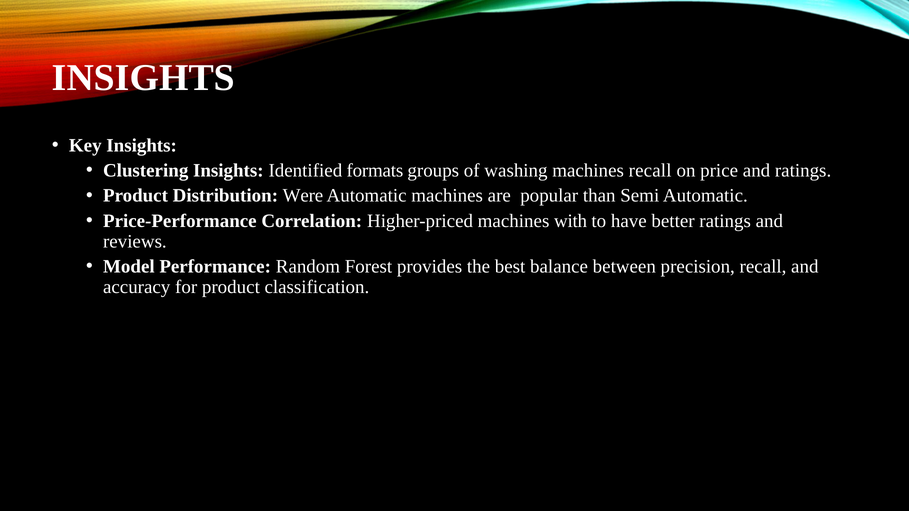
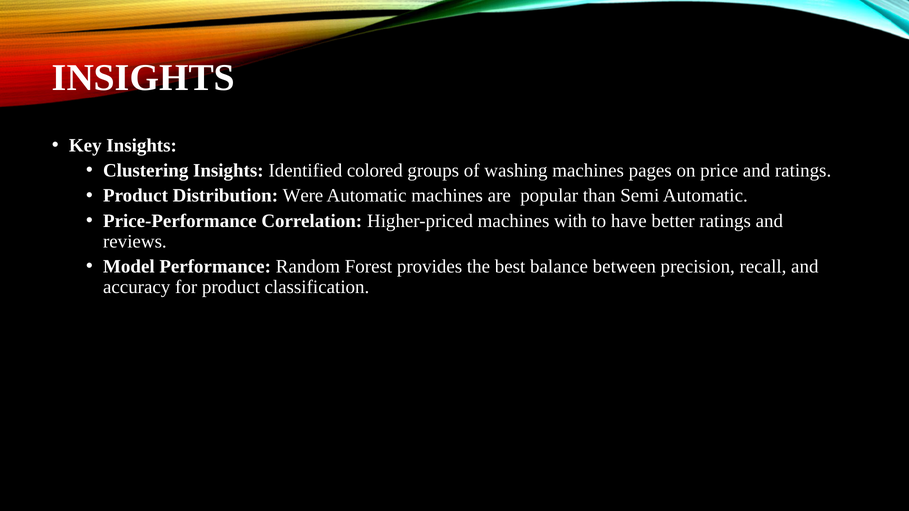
formats: formats -> colored
machines recall: recall -> pages
